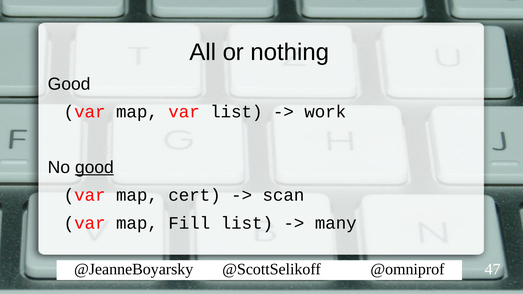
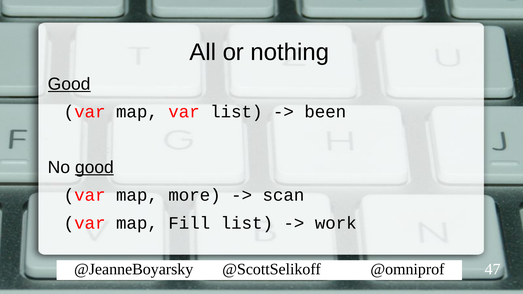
Good at (69, 84) underline: none -> present
work: work -> been
cert: cert -> more
many: many -> work
